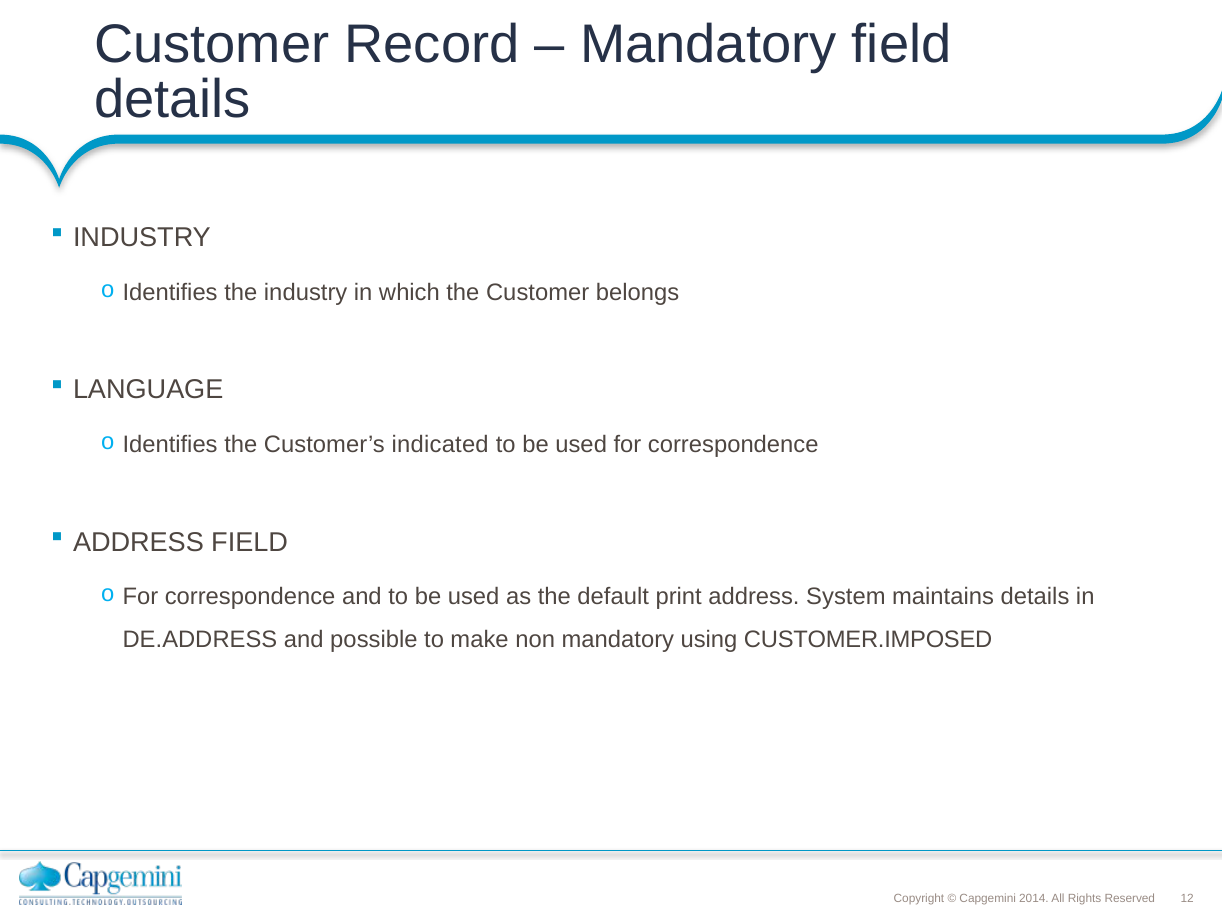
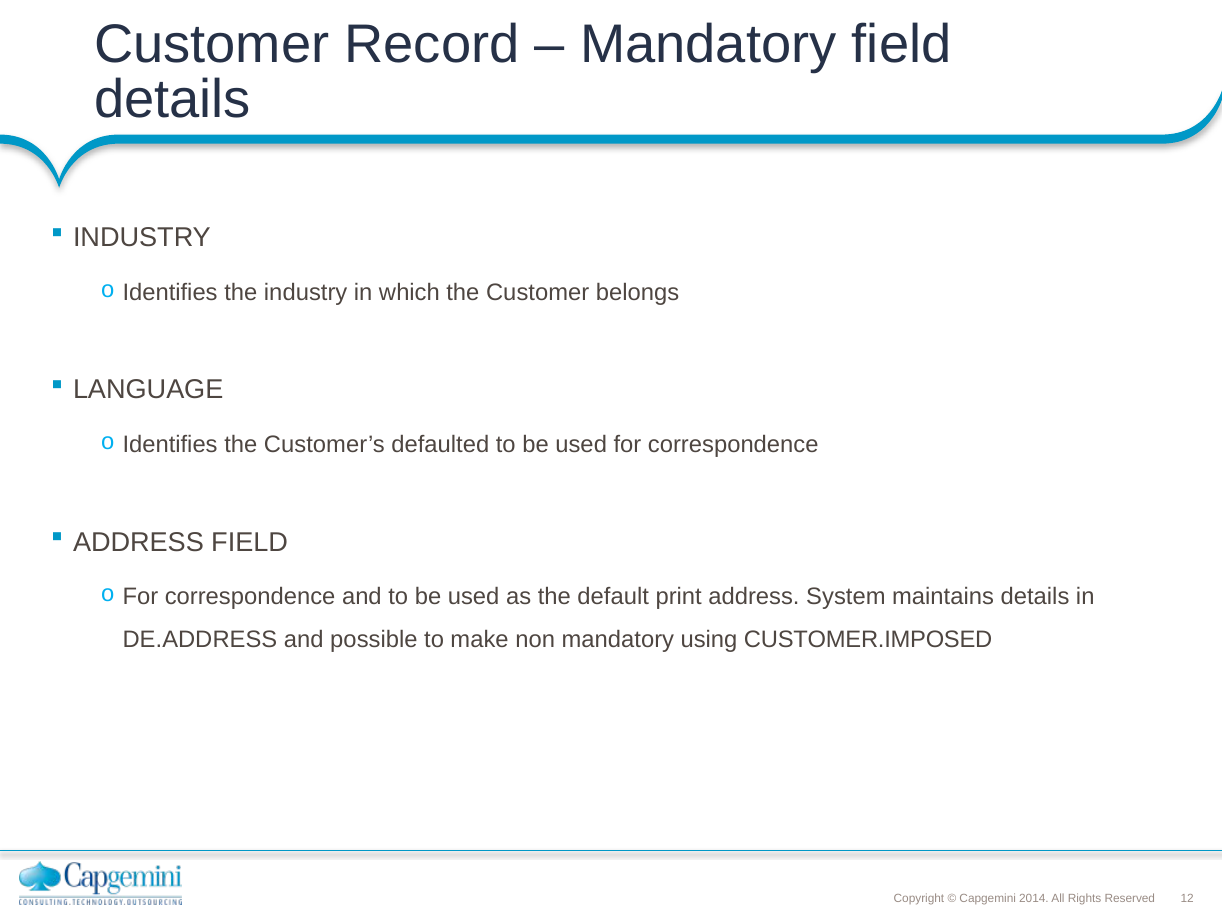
indicated: indicated -> defaulted
